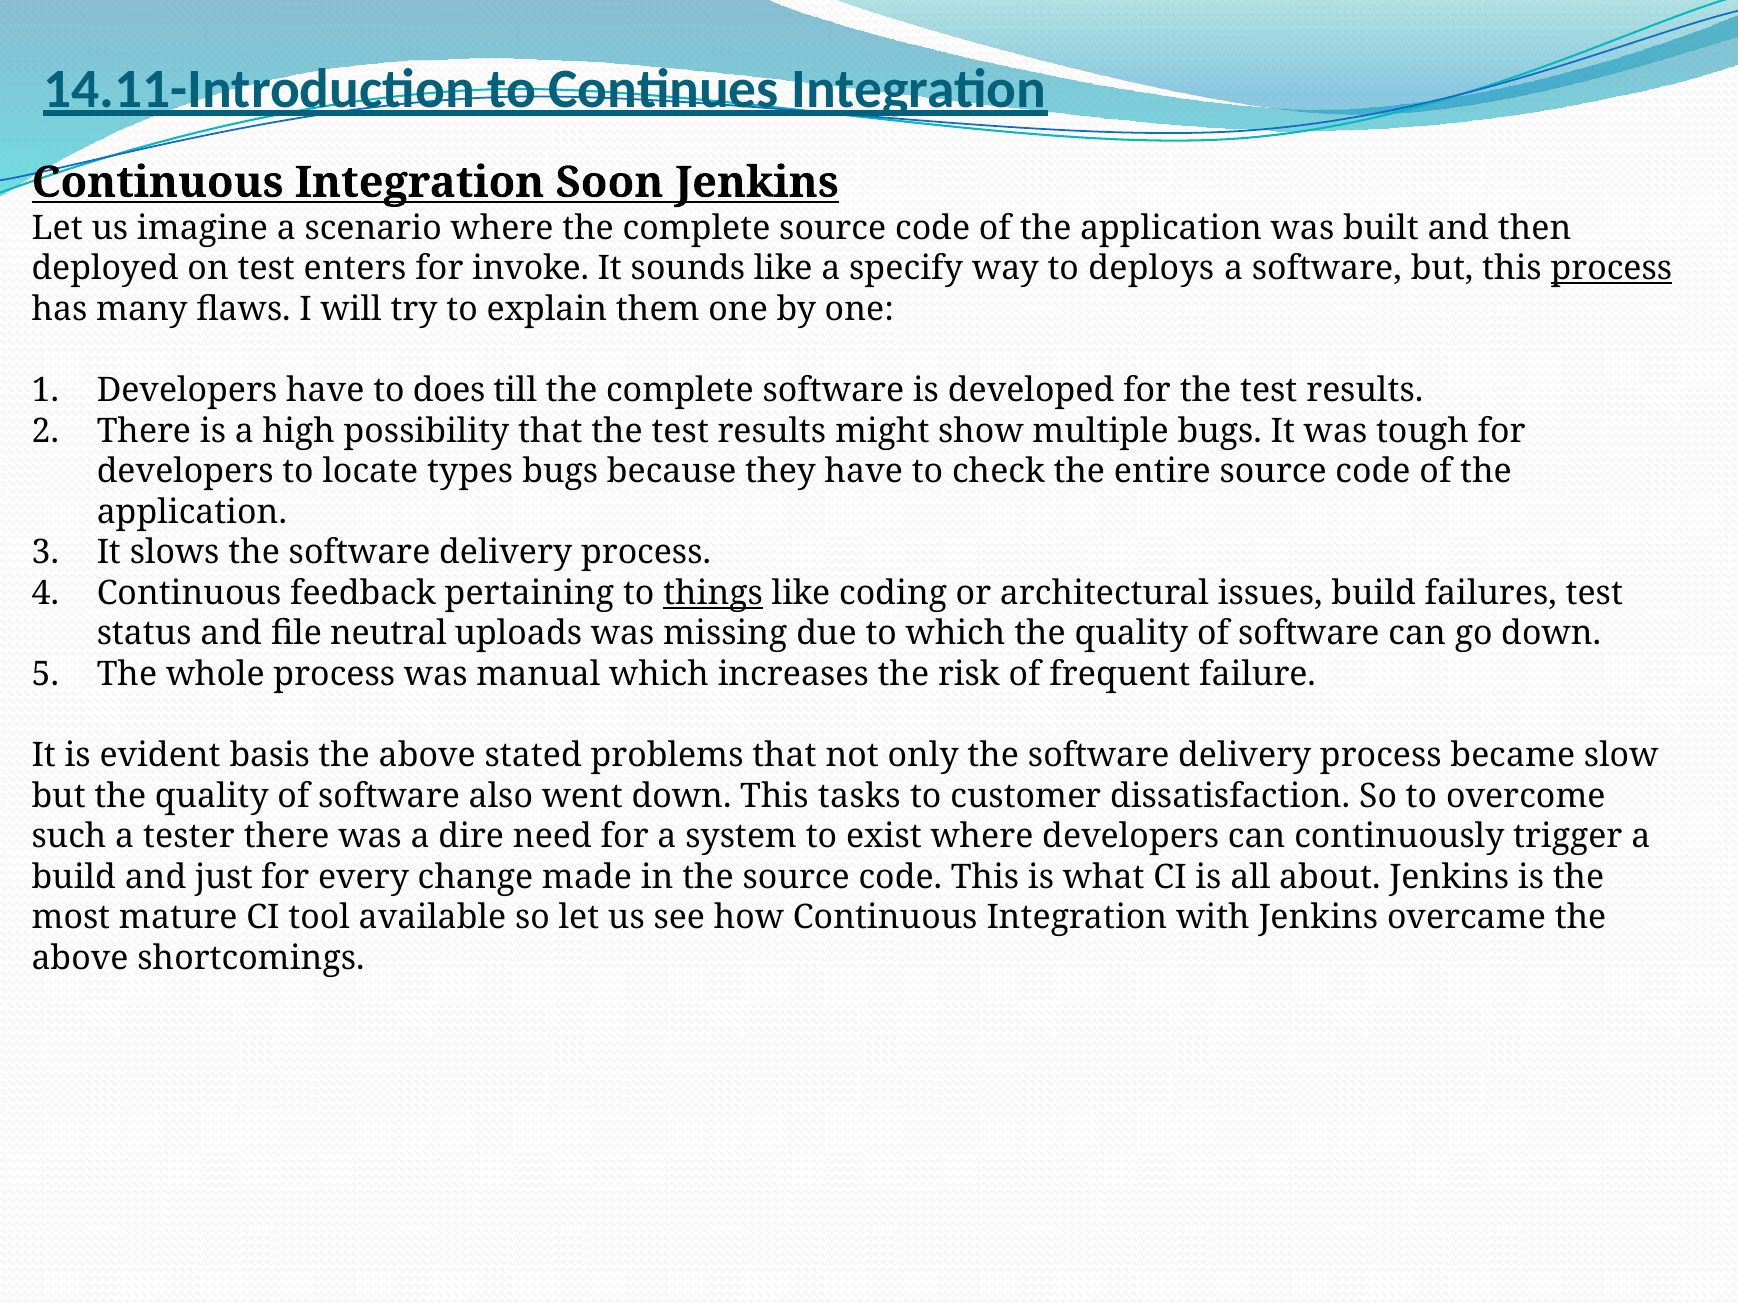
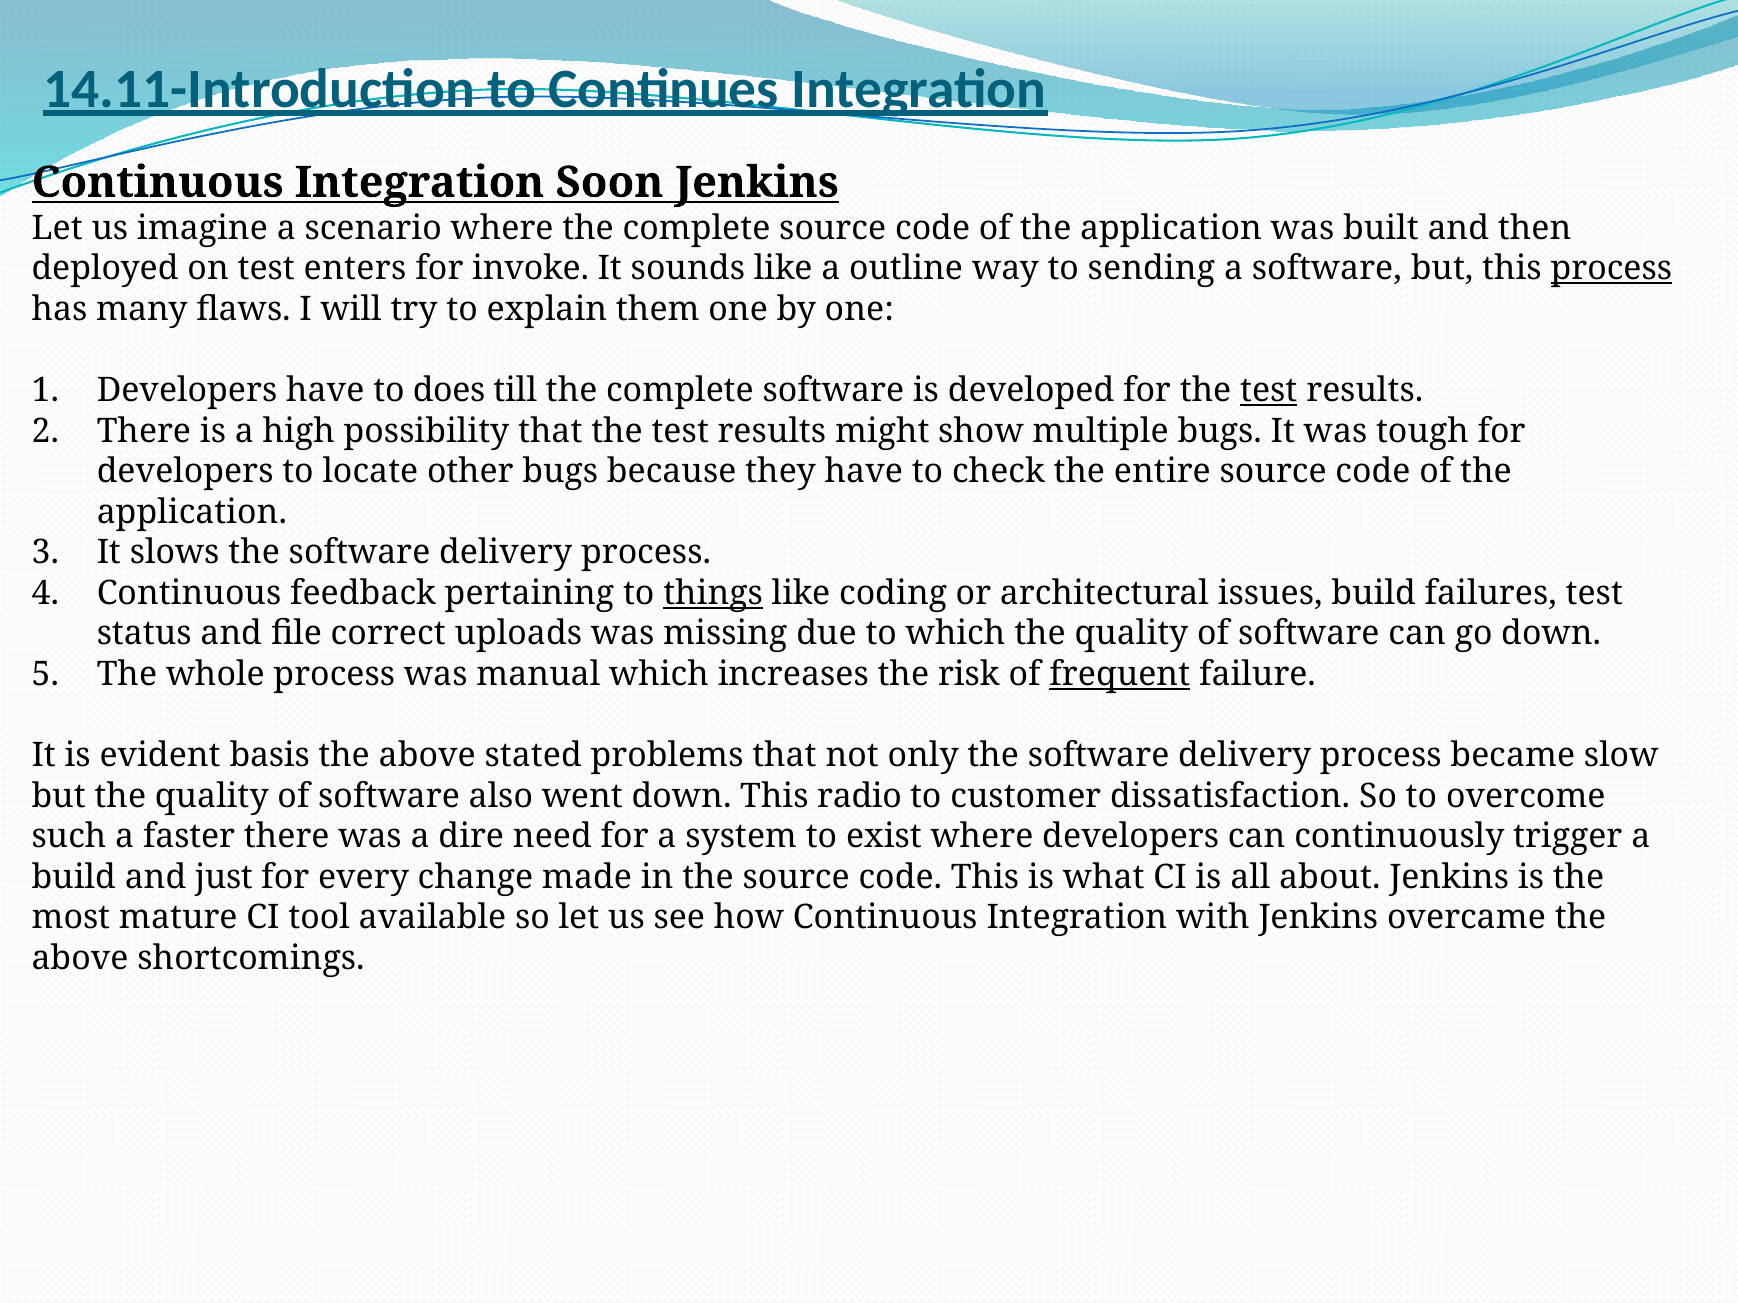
specify: specify -> outline
deploys: deploys -> sending
test at (1269, 391) underline: none -> present
types: types -> other
neutral: neutral -> correct
frequent underline: none -> present
tasks: tasks -> radio
tester: tester -> faster
